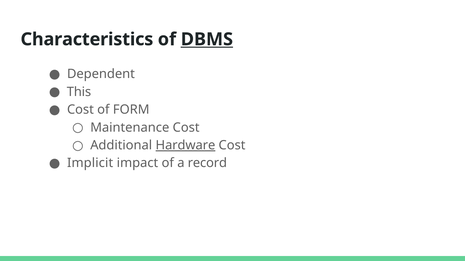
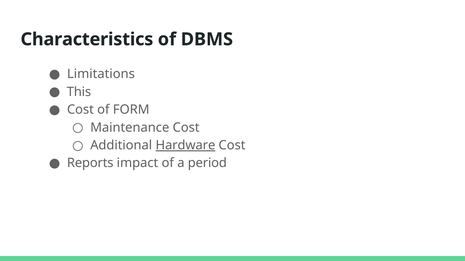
DBMS underline: present -> none
Dependent: Dependent -> Limitations
Implicit: Implicit -> Reports
record: record -> period
